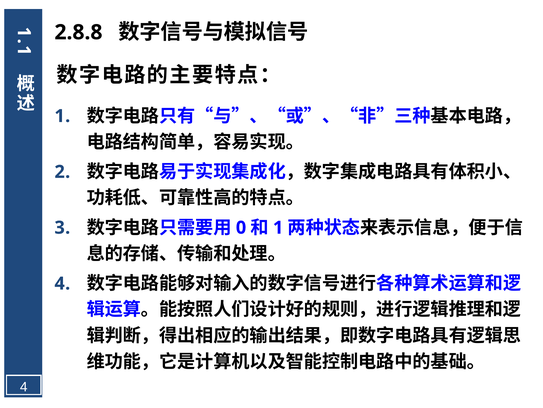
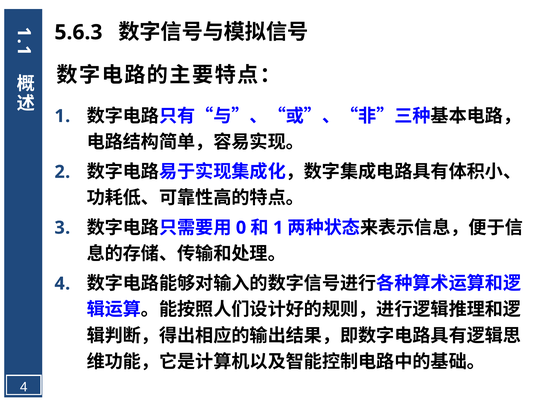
2.8.8: 2.8.8 -> 5.6.3
